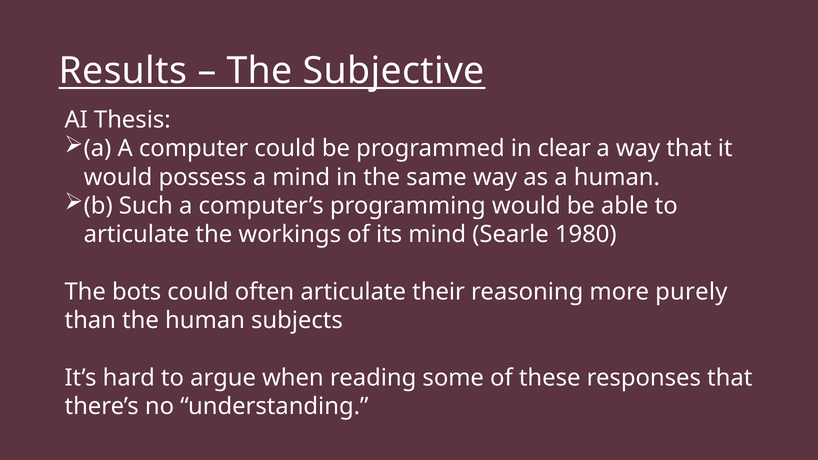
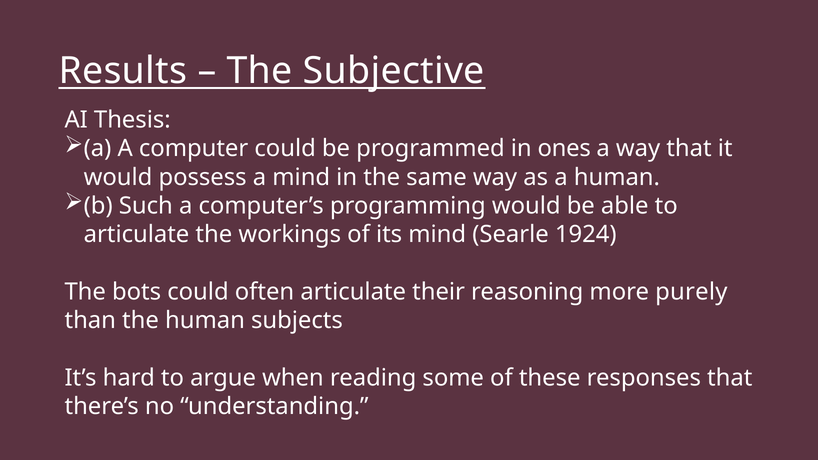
clear: clear -> ones
1980: 1980 -> 1924
